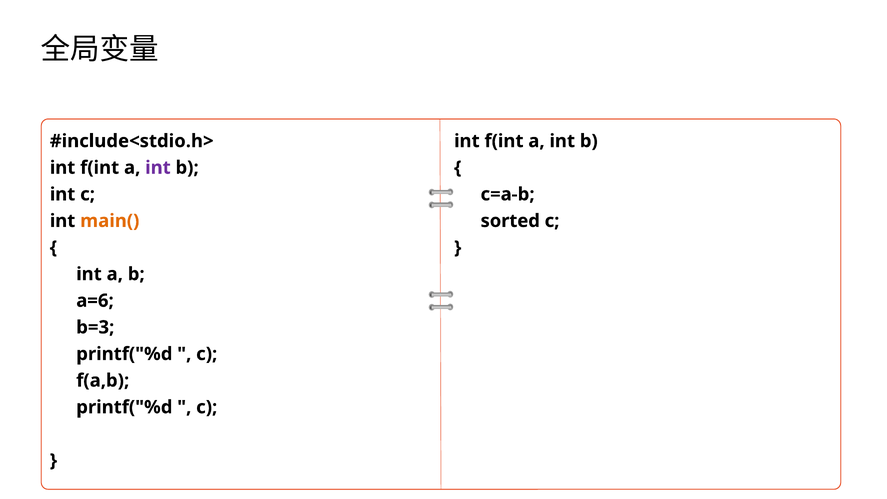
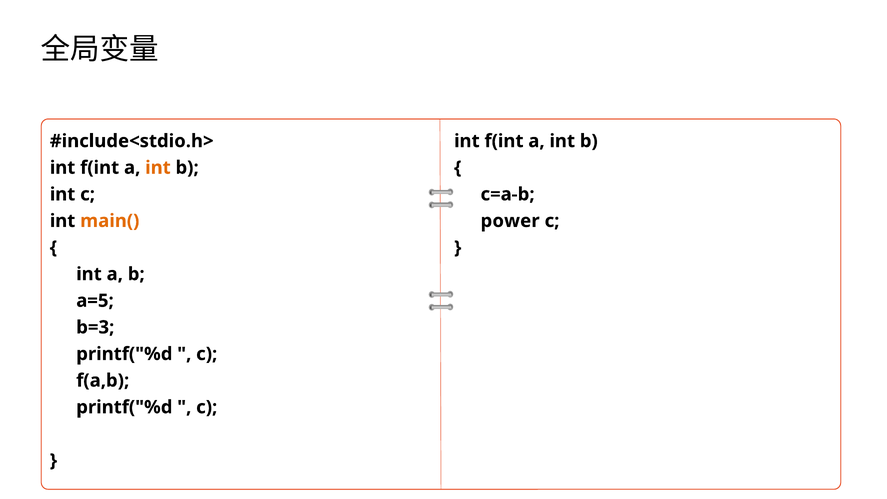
int at (158, 168) colour: purple -> orange
sorted: sorted -> power
a=6: a=6 -> a=5
